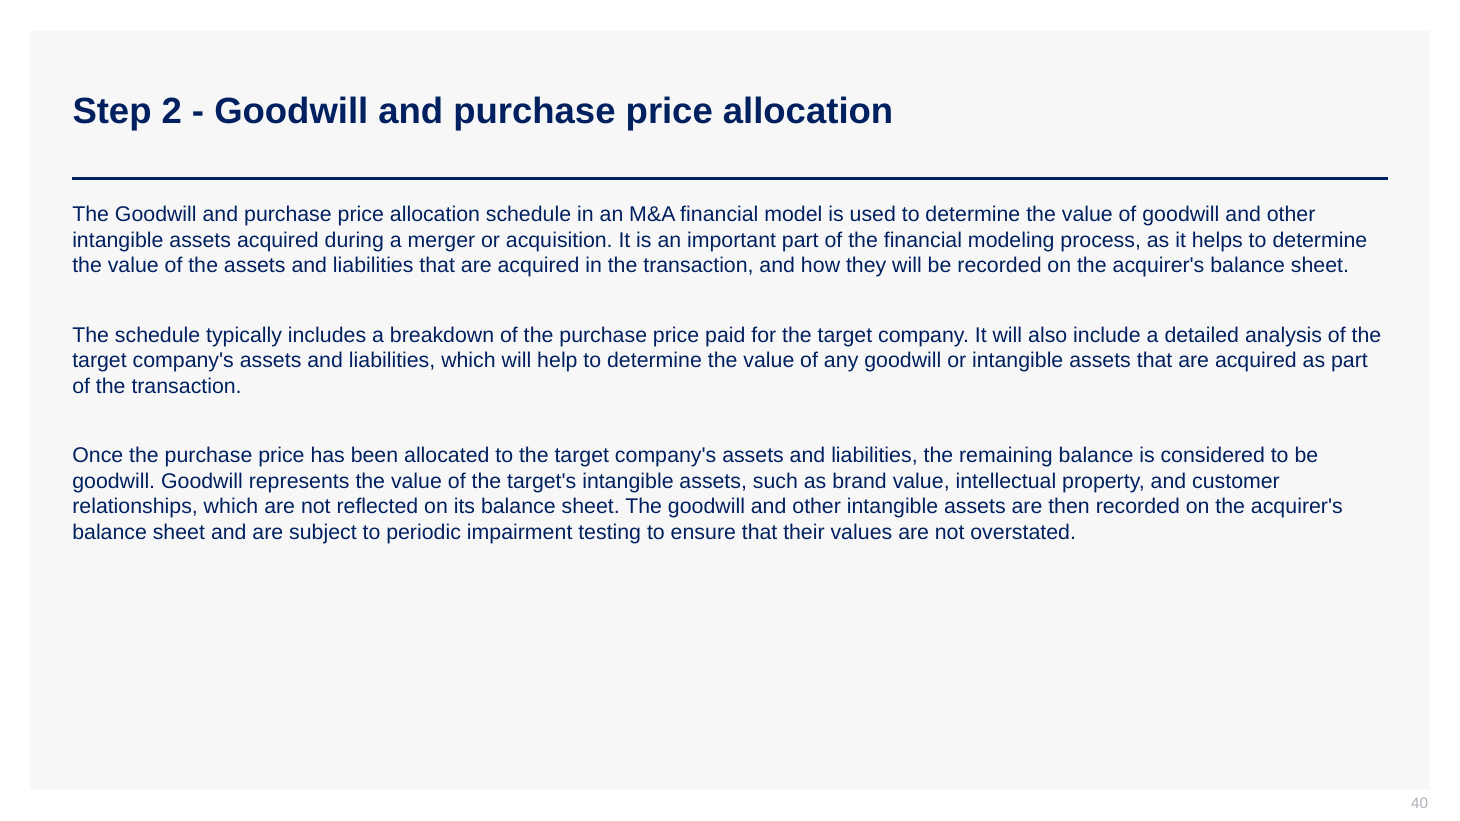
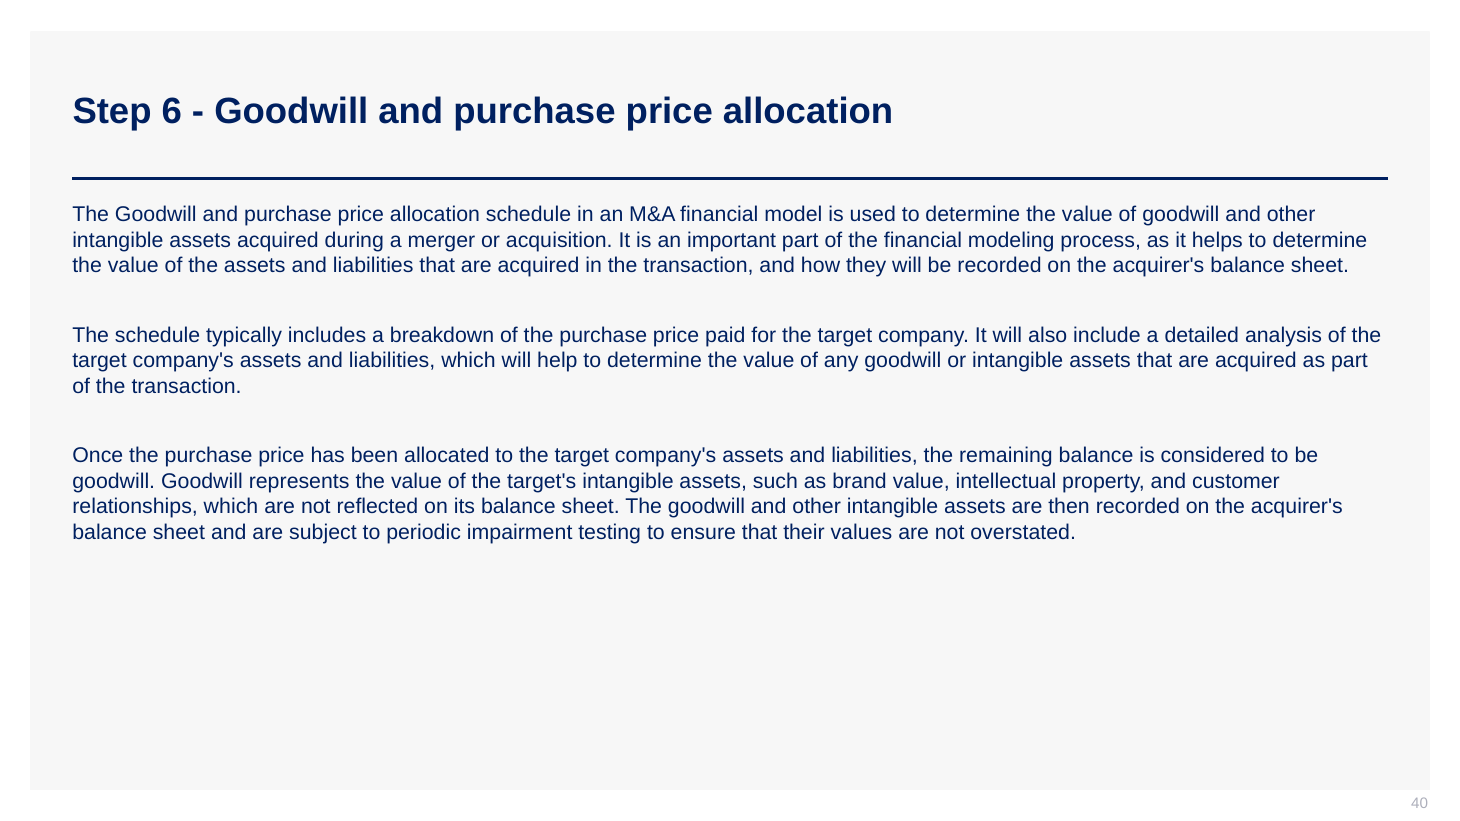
2: 2 -> 6
